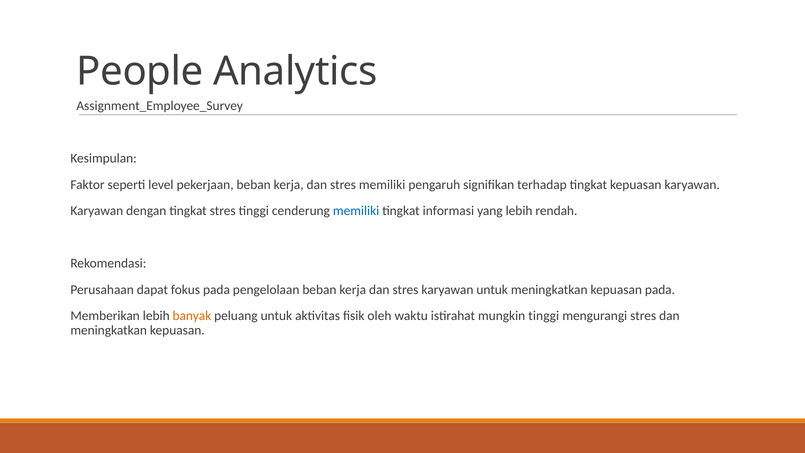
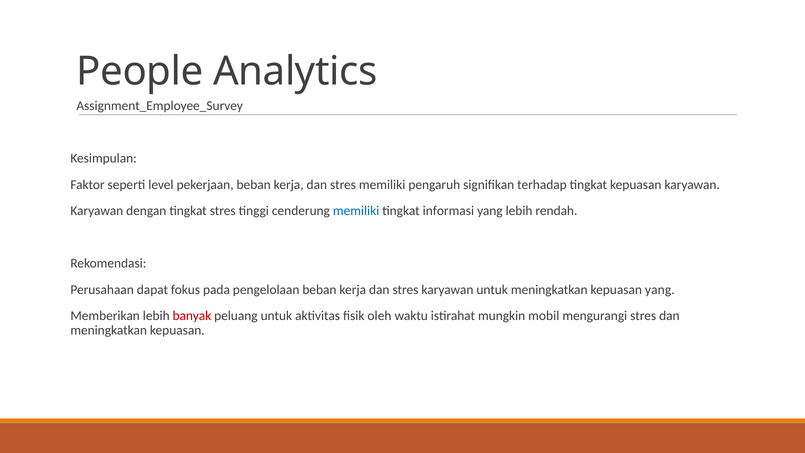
kepuasan pada: pada -> yang
banyak colour: orange -> red
mungkin tinggi: tinggi -> mobil
